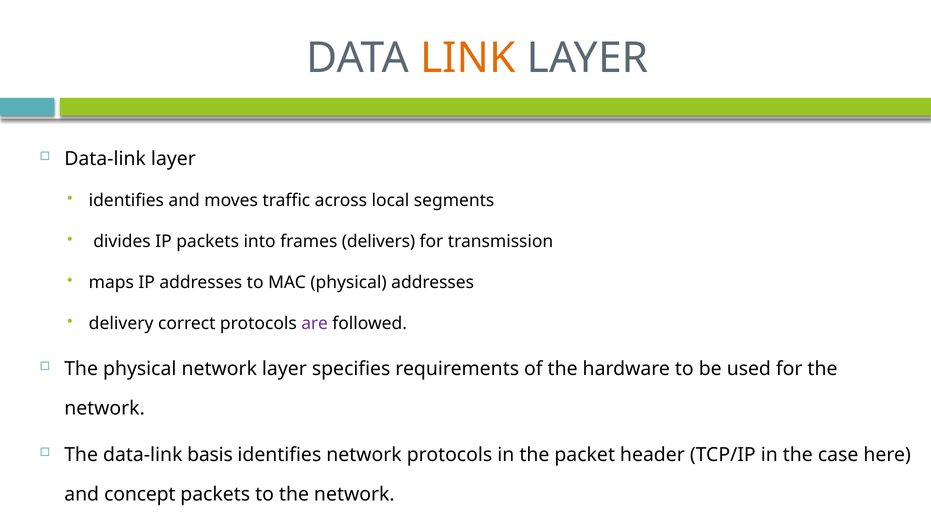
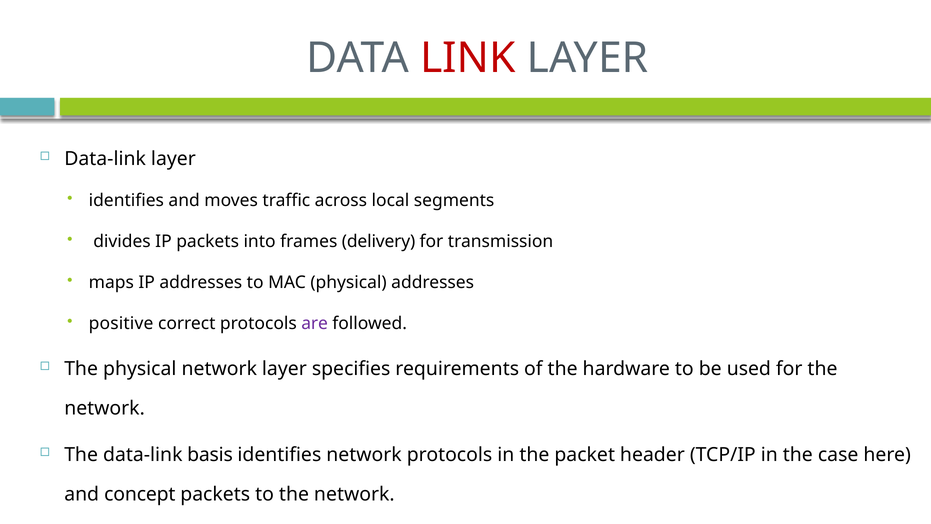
LINK colour: orange -> red
delivers: delivers -> delivery
delivery: delivery -> positive
